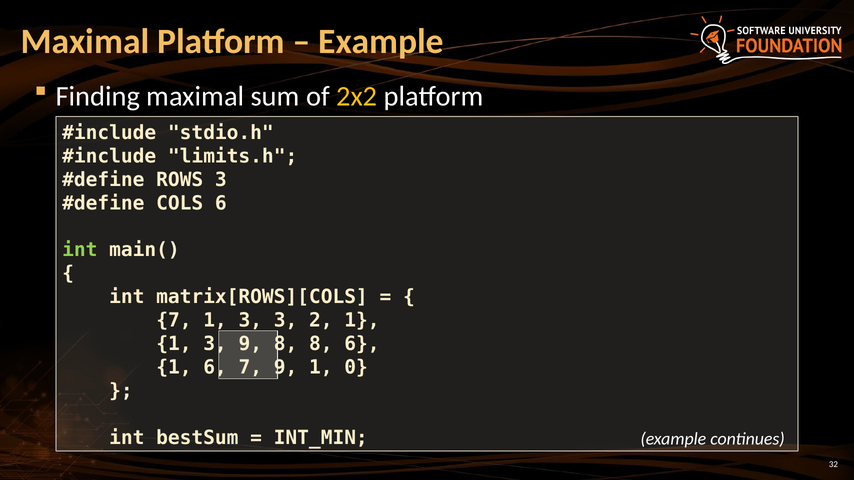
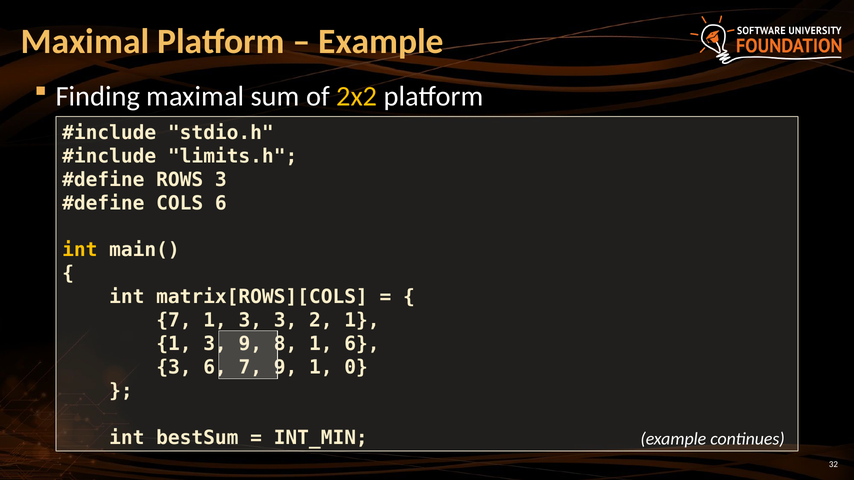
int at (80, 250) colour: light green -> yellow
8 at (321, 344): 8 -> 1
1 at (174, 368): 1 -> 3
